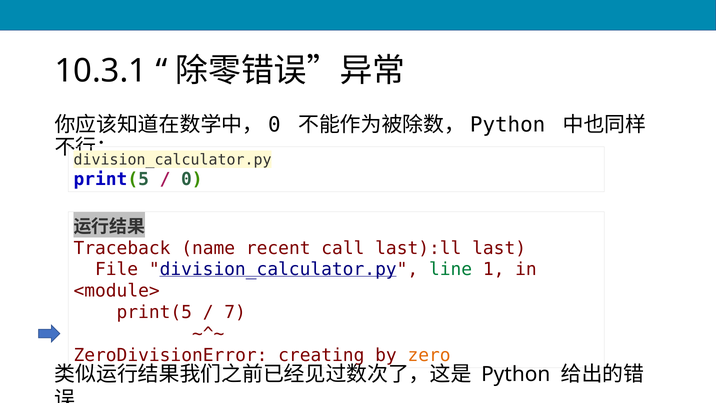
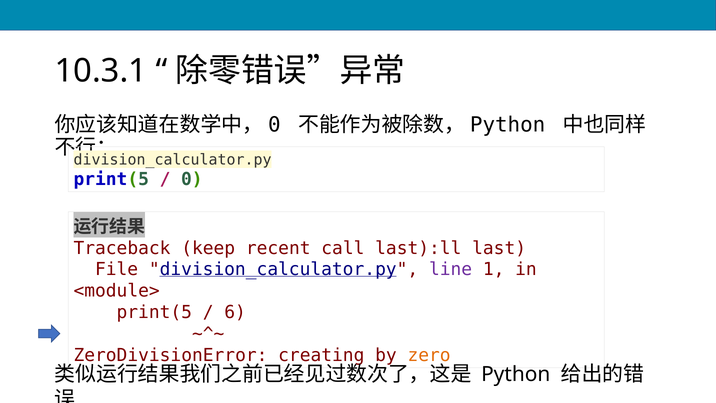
name: name -> keep
line colour: green -> purple
7: 7 -> 6
